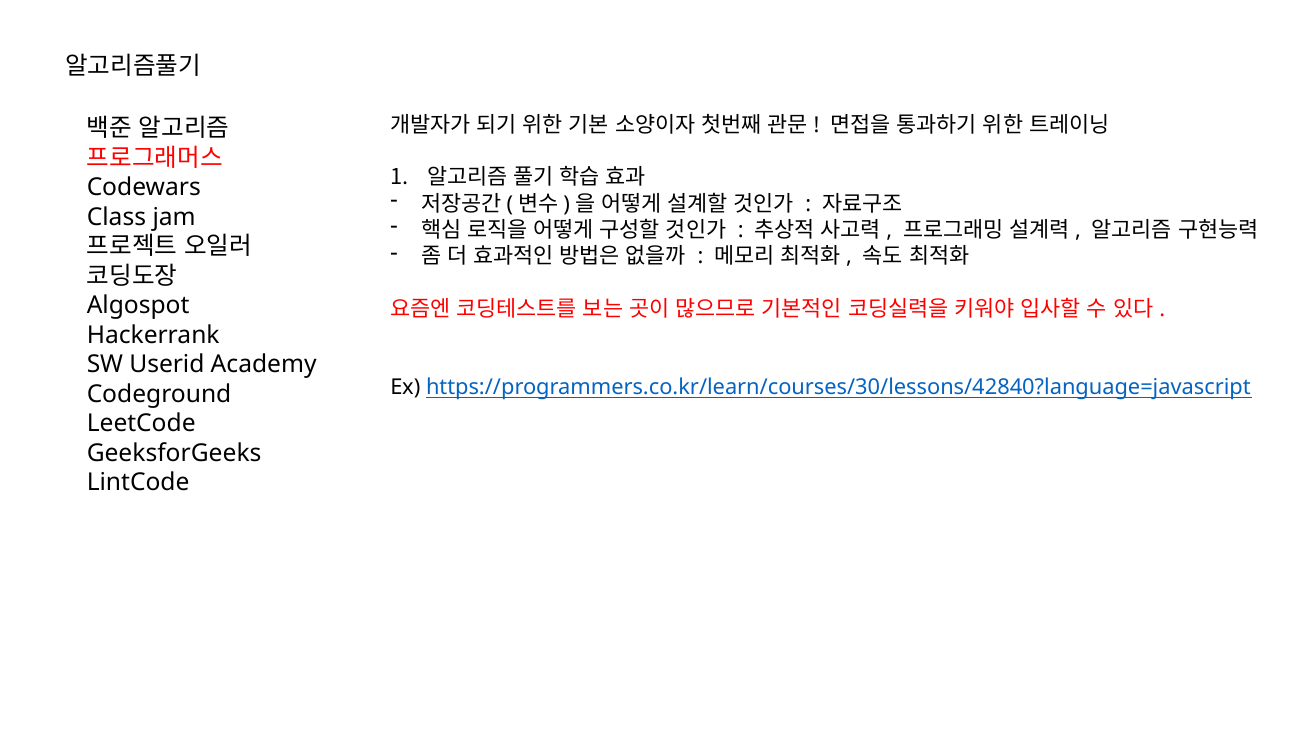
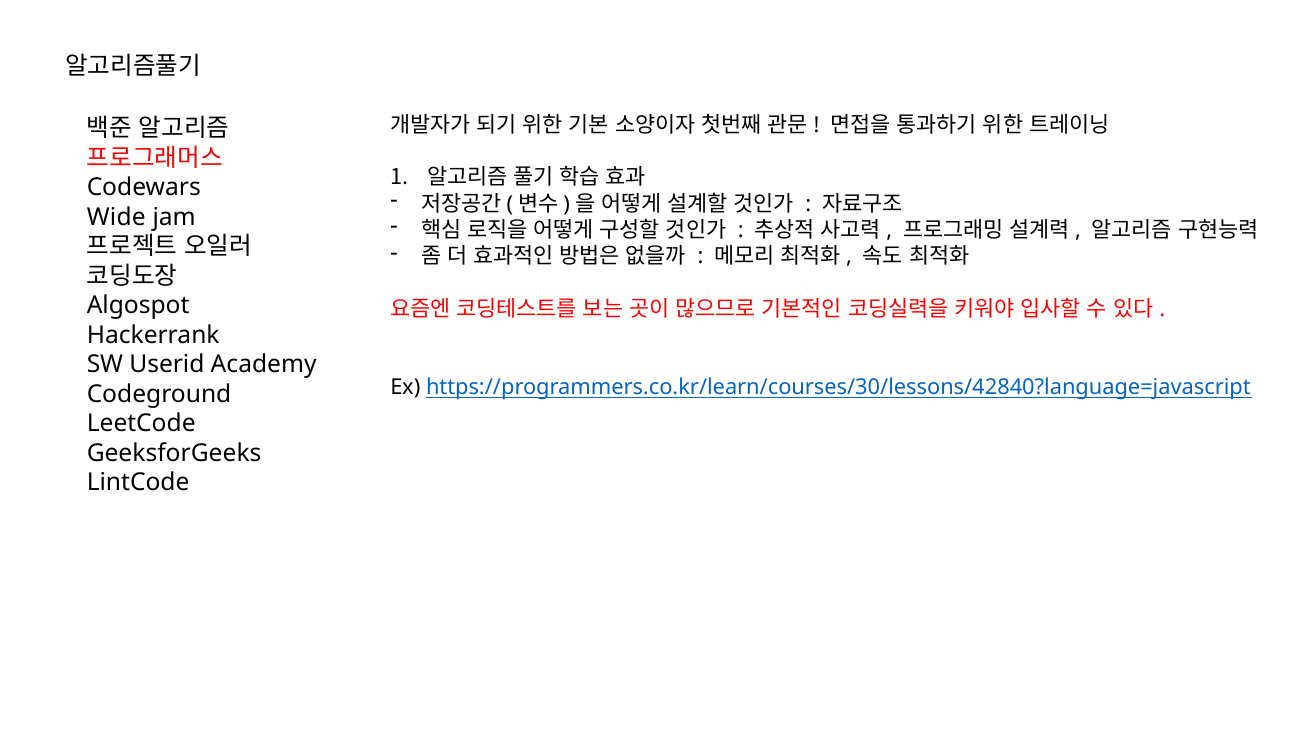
Class: Class -> Wide
